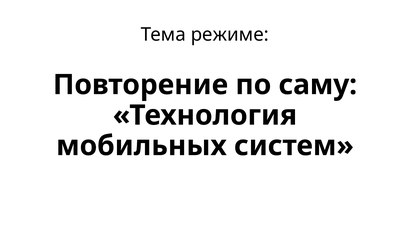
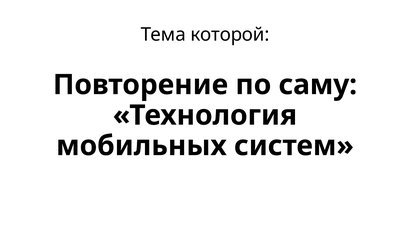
режиме: режиме -> которой
